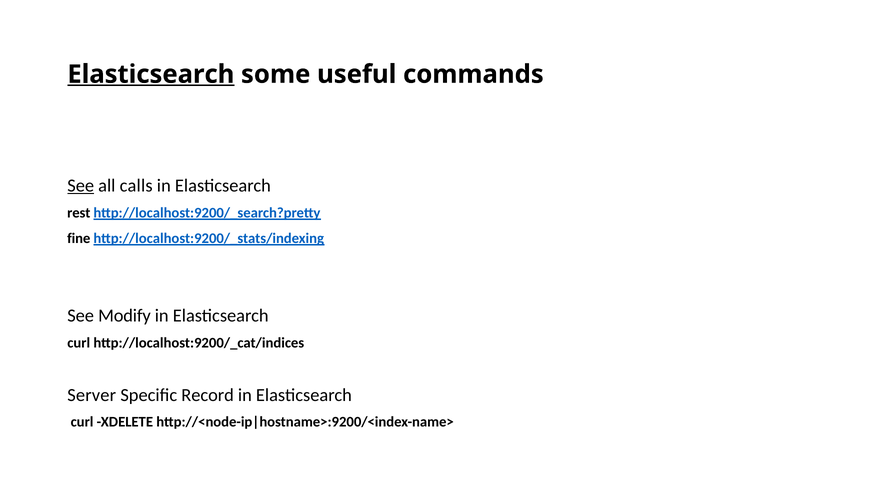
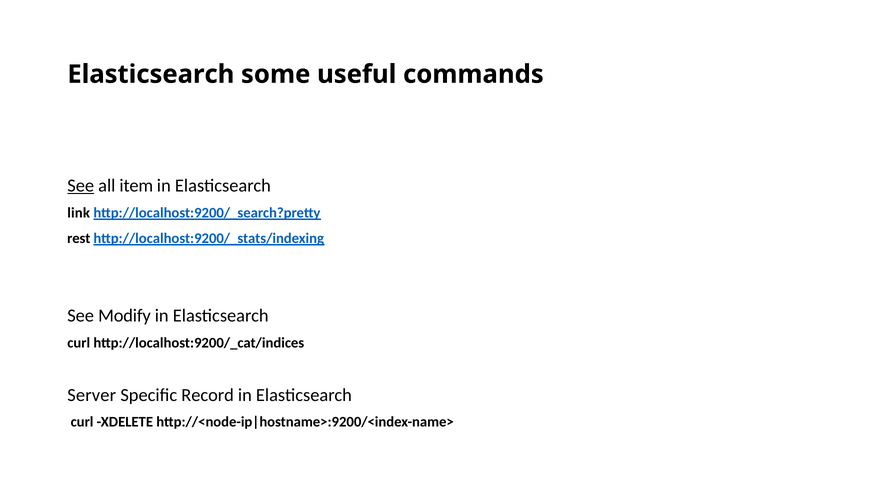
Elasticsearch at (151, 74) underline: present -> none
calls: calls -> item
rest: rest -> link
fine: fine -> rest
